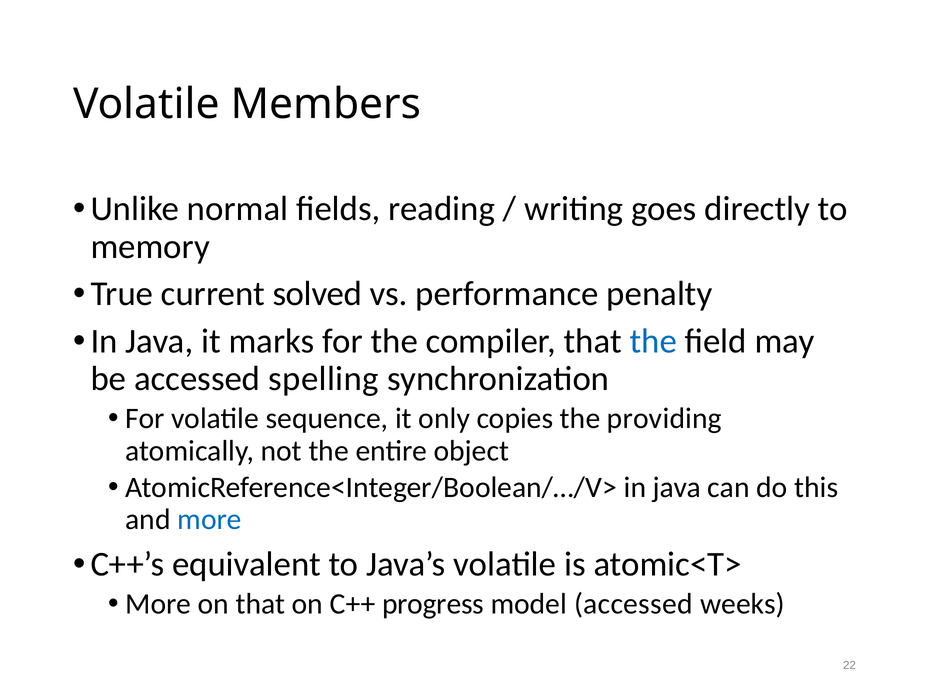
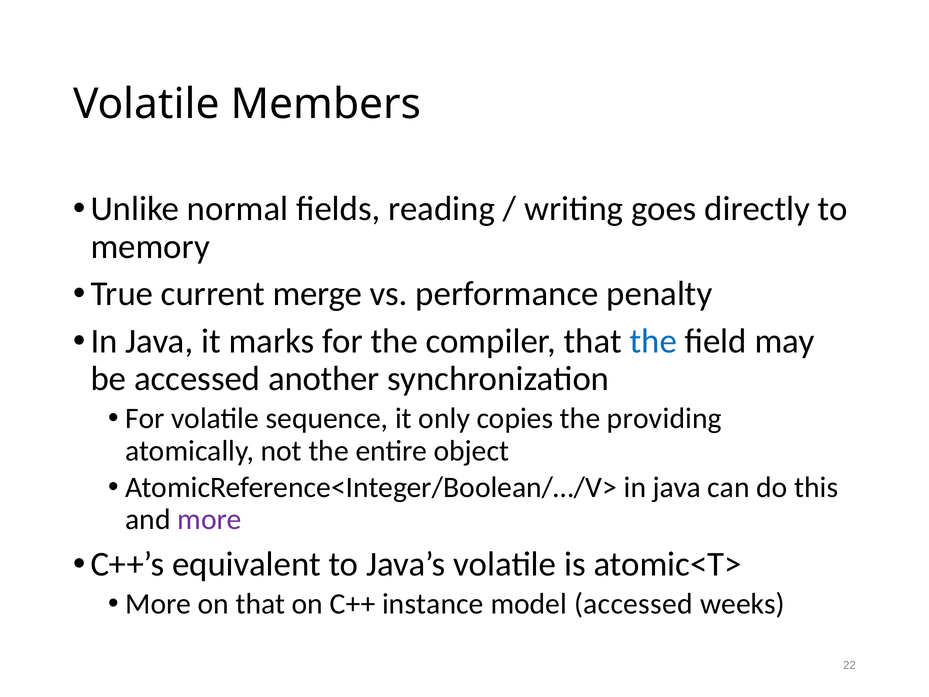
solved: solved -> merge
spelling: spelling -> another
more at (210, 519) colour: blue -> purple
progress: progress -> instance
